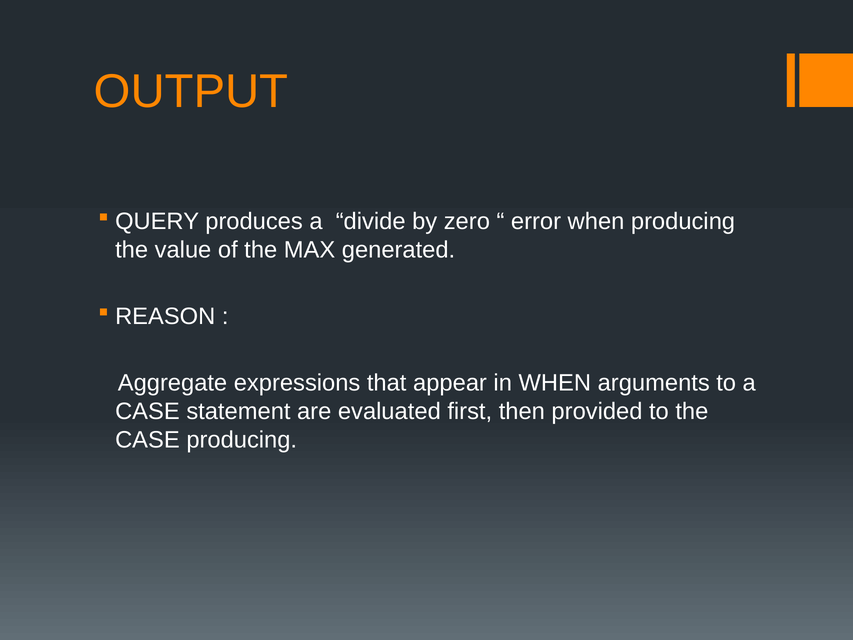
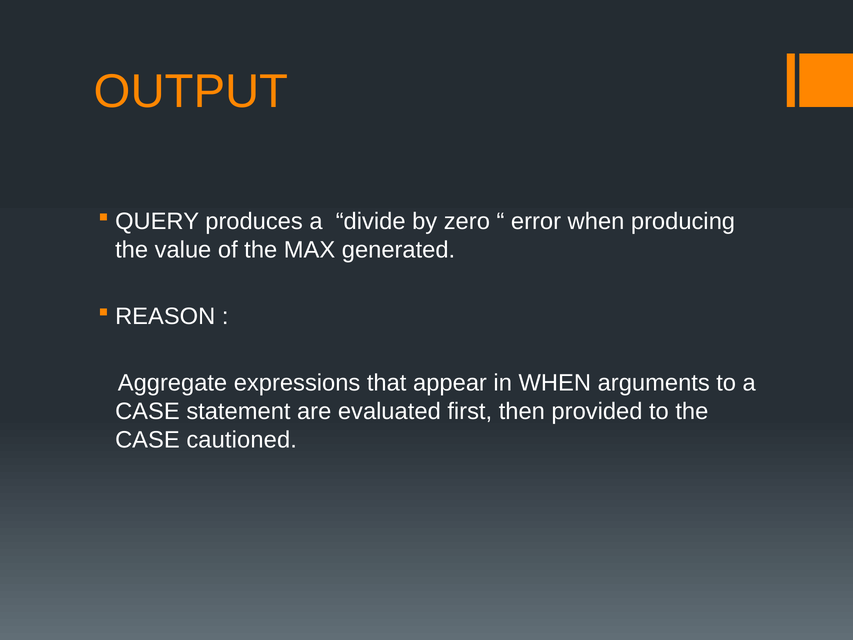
CASE producing: producing -> cautioned
